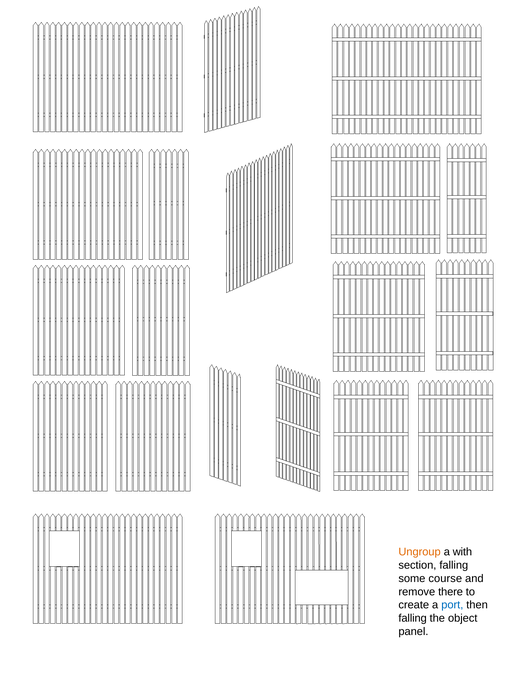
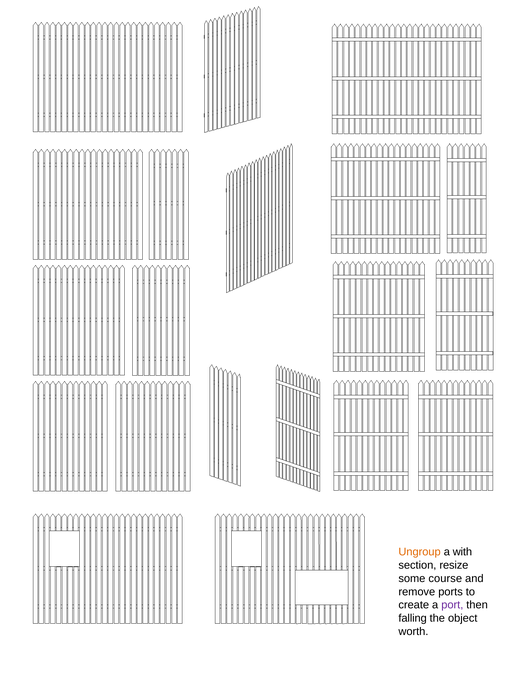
section falling: falling -> resize
there: there -> ports
port colour: blue -> purple
panel: panel -> worth
